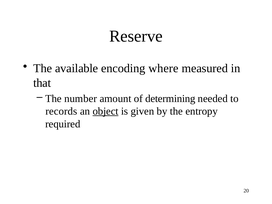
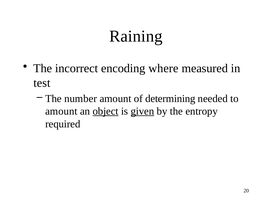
Reserve: Reserve -> Raining
available: available -> incorrect
that: that -> test
records at (61, 111): records -> amount
given underline: none -> present
